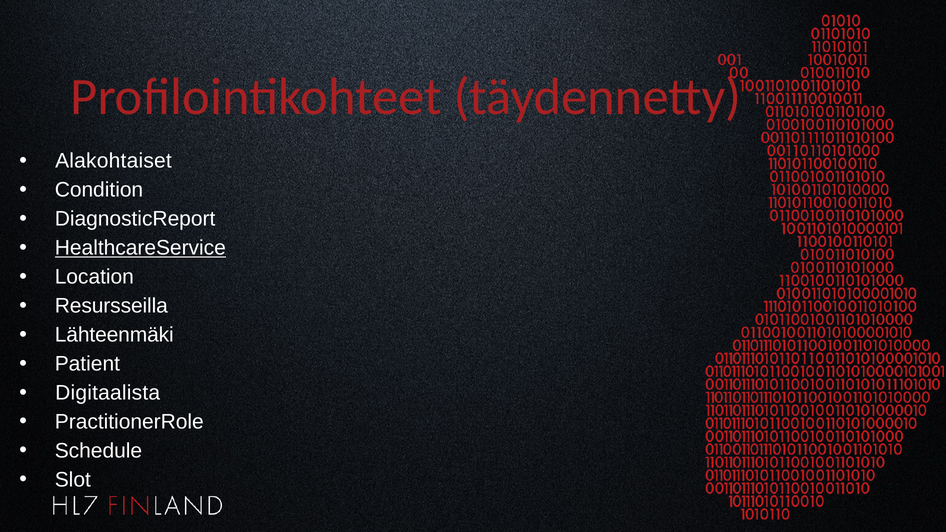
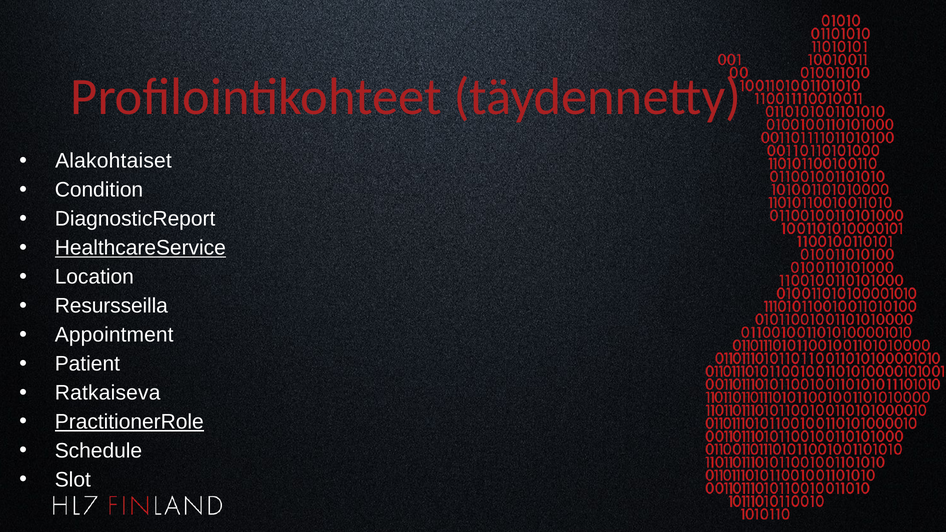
Lähteenmäki: Lähteenmäki -> Appointment
Digitaalista: Digitaalista -> Ratkaiseva
PractitionerRole underline: none -> present
